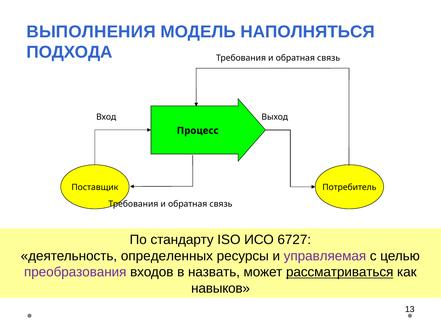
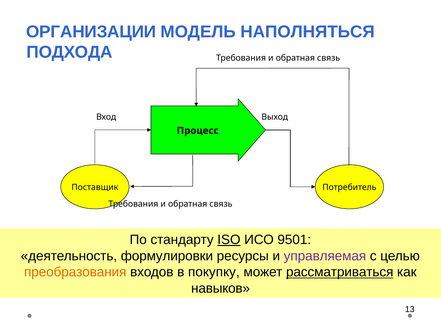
ВЫПОЛНЕНИЯ: ВЫПОЛНЕНИЯ -> ОРГАНИЗАЦИИ
ISO underline: none -> present
6727: 6727 -> 9501
определенных: определенных -> формулировки
преобразования colour: purple -> orange
назвать: назвать -> покупку
